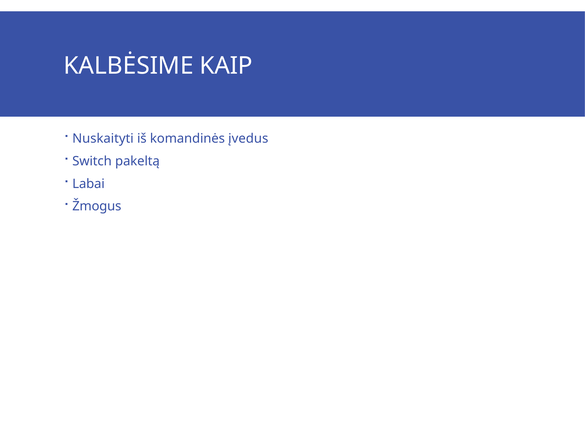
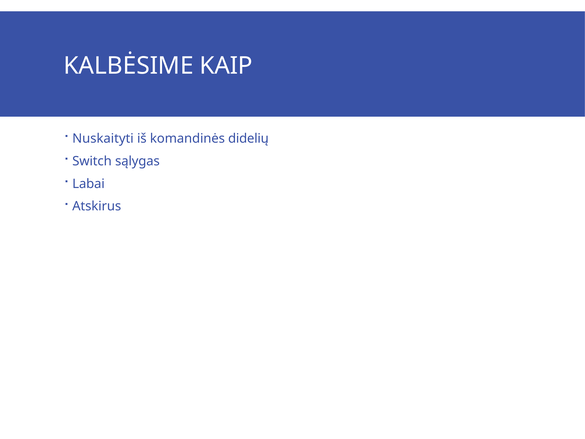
įvedus: įvedus -> didelių
pakeltą: pakeltą -> sąlygas
Žmogus: Žmogus -> Atskirus
